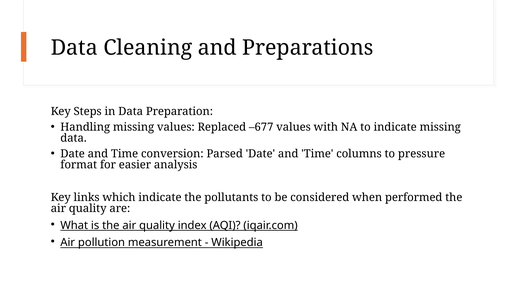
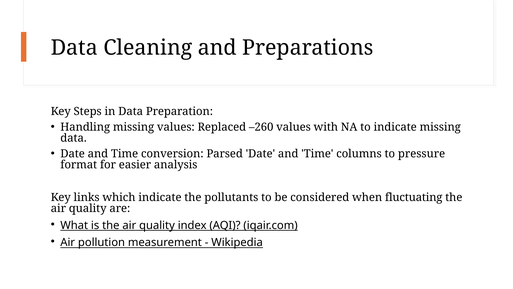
–677: –677 -> –260
performed: performed -> fluctuating
